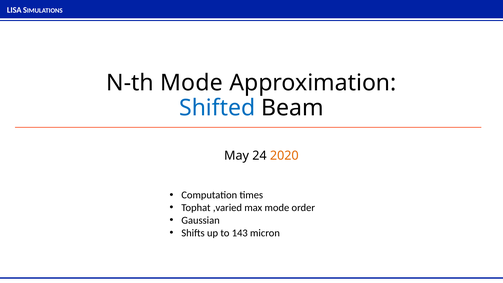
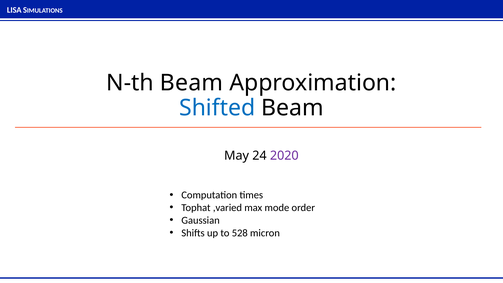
N-th Mode: Mode -> Beam
2020 colour: orange -> purple
143: 143 -> 528
